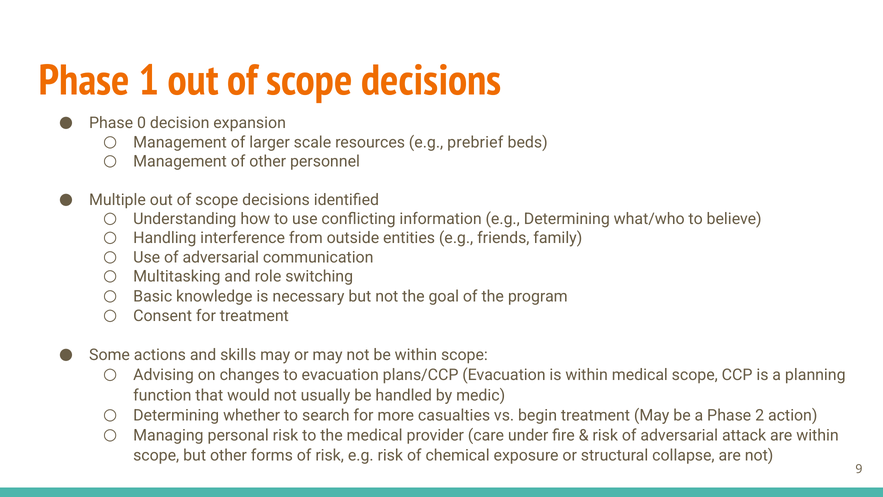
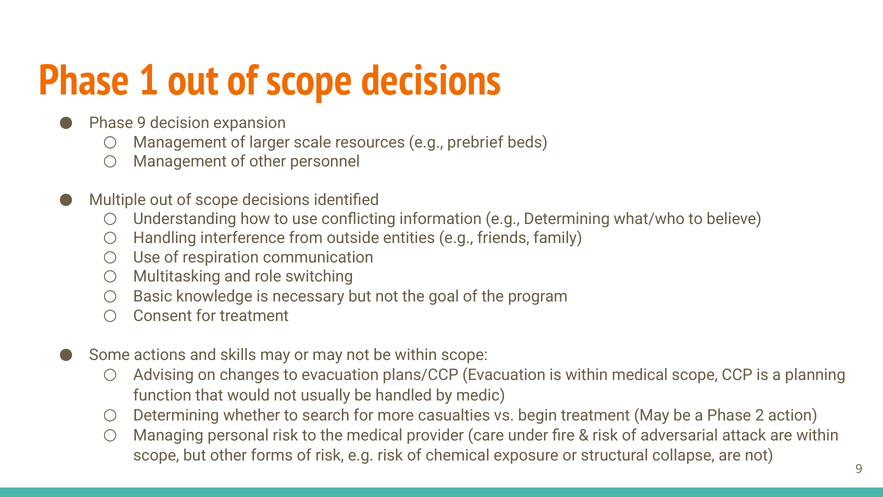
Phase 0: 0 -> 9
Use of adversarial: adversarial -> respiration
